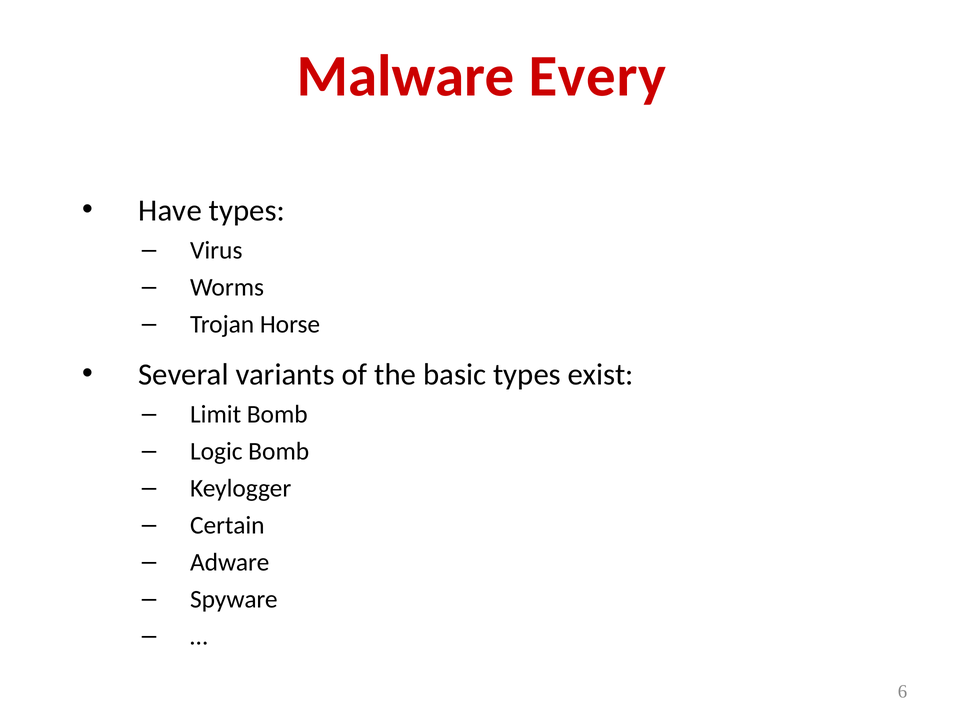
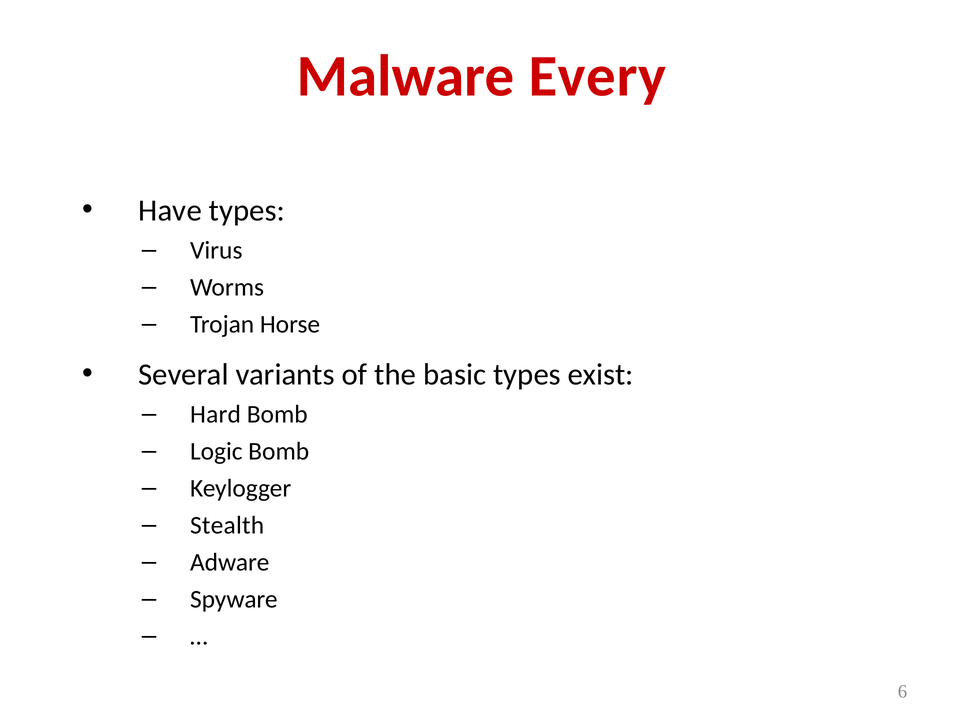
Limit: Limit -> Hard
Certain: Certain -> Stealth
